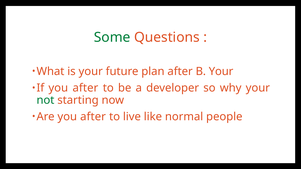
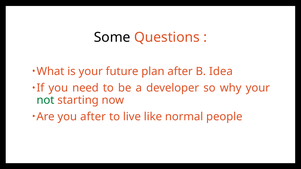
Some colour: green -> black
B Your: Your -> Idea
If you after: after -> need
